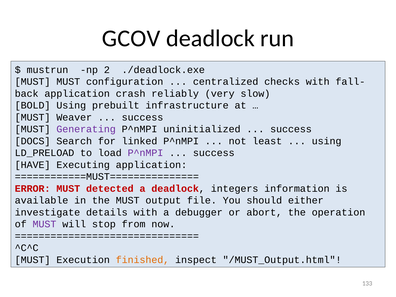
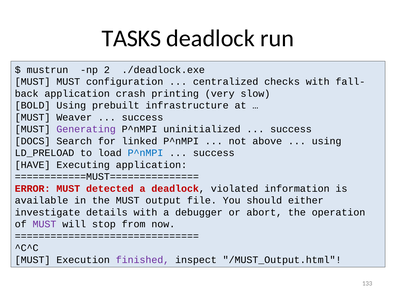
GCOV: GCOV -> TASKS
reliably: reliably -> printing
least: least -> above
P^nMPI at (145, 153) colour: purple -> blue
integers: integers -> violated
finished colour: orange -> purple
